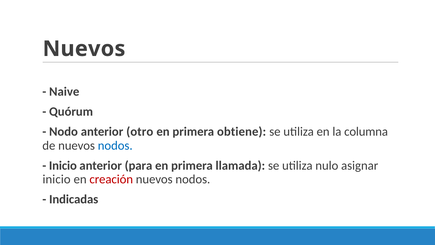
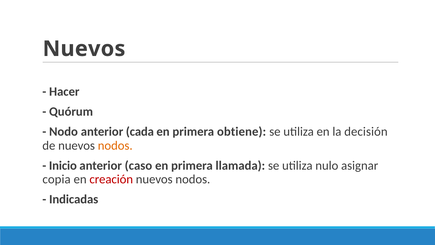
Naive: Naive -> Hacer
otro: otro -> cada
columna: columna -> decisión
nodos at (115, 145) colour: blue -> orange
para: para -> caso
inicio at (57, 179): inicio -> copia
